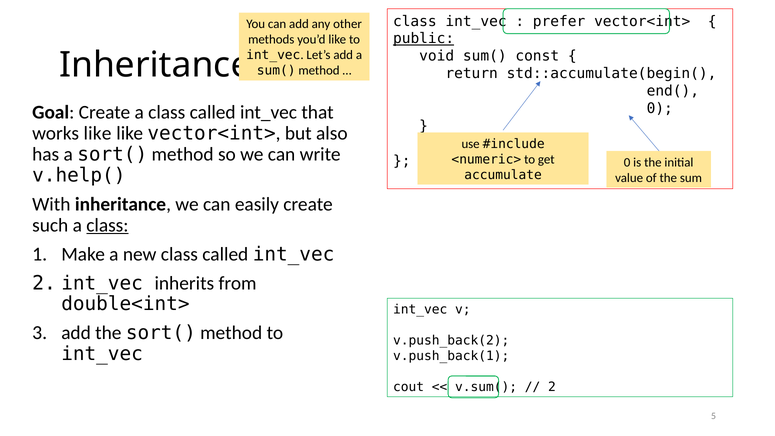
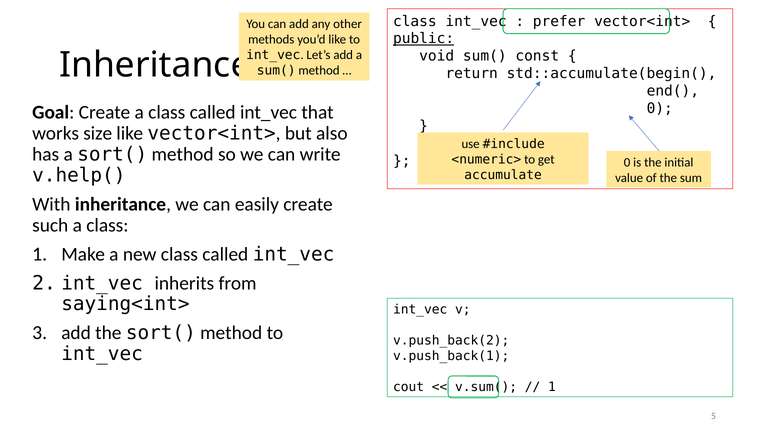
works like: like -> size
class at (107, 225) underline: present -> none
double<int>: double<int> -> saying<int>
2 at (552, 387): 2 -> 1
